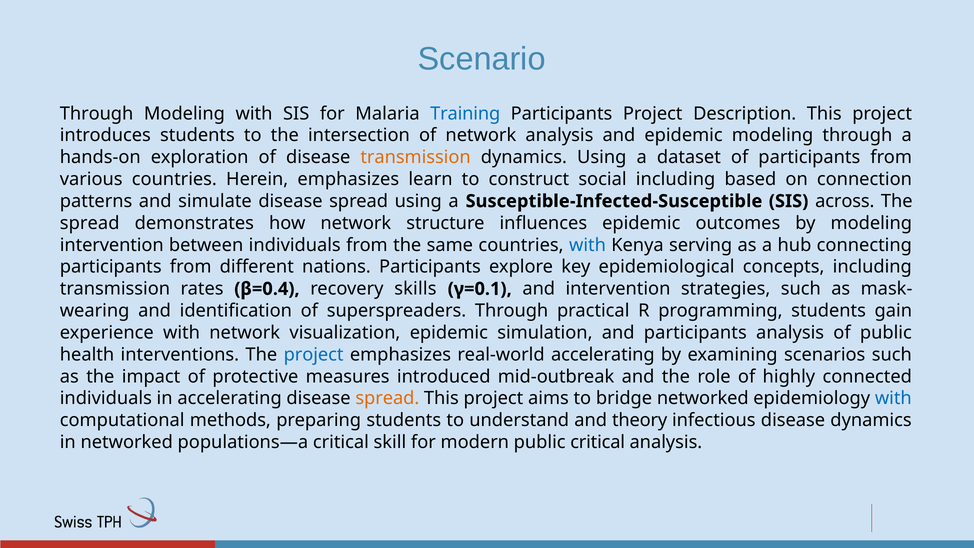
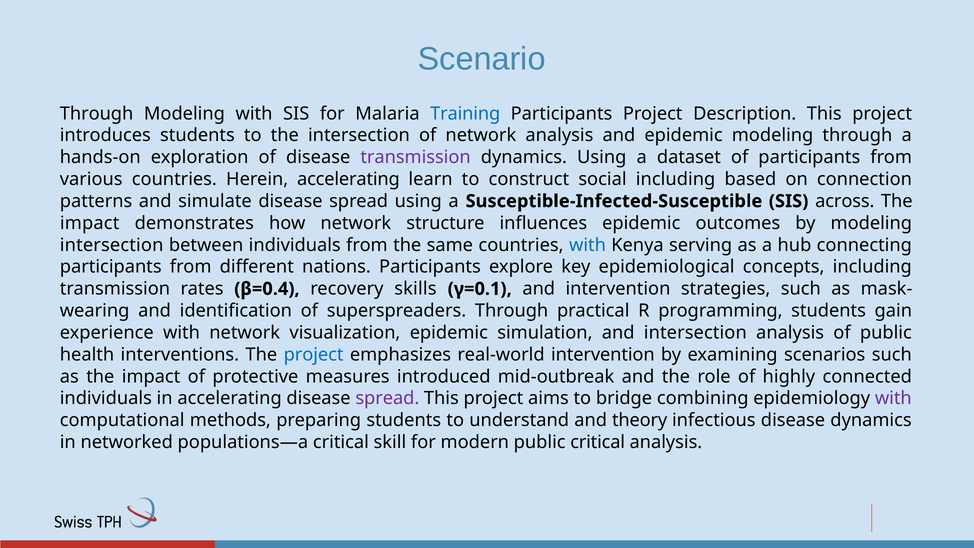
transmission at (416, 157) colour: orange -> purple
Herein emphasizes: emphasizes -> accelerating
spread at (90, 223): spread -> impact
intervention at (112, 245): intervention -> intersection
and participants: participants -> intersection
real-world accelerating: accelerating -> intervention
spread at (387, 398) colour: orange -> purple
bridge networked: networked -> combining
with at (893, 398) colour: blue -> purple
